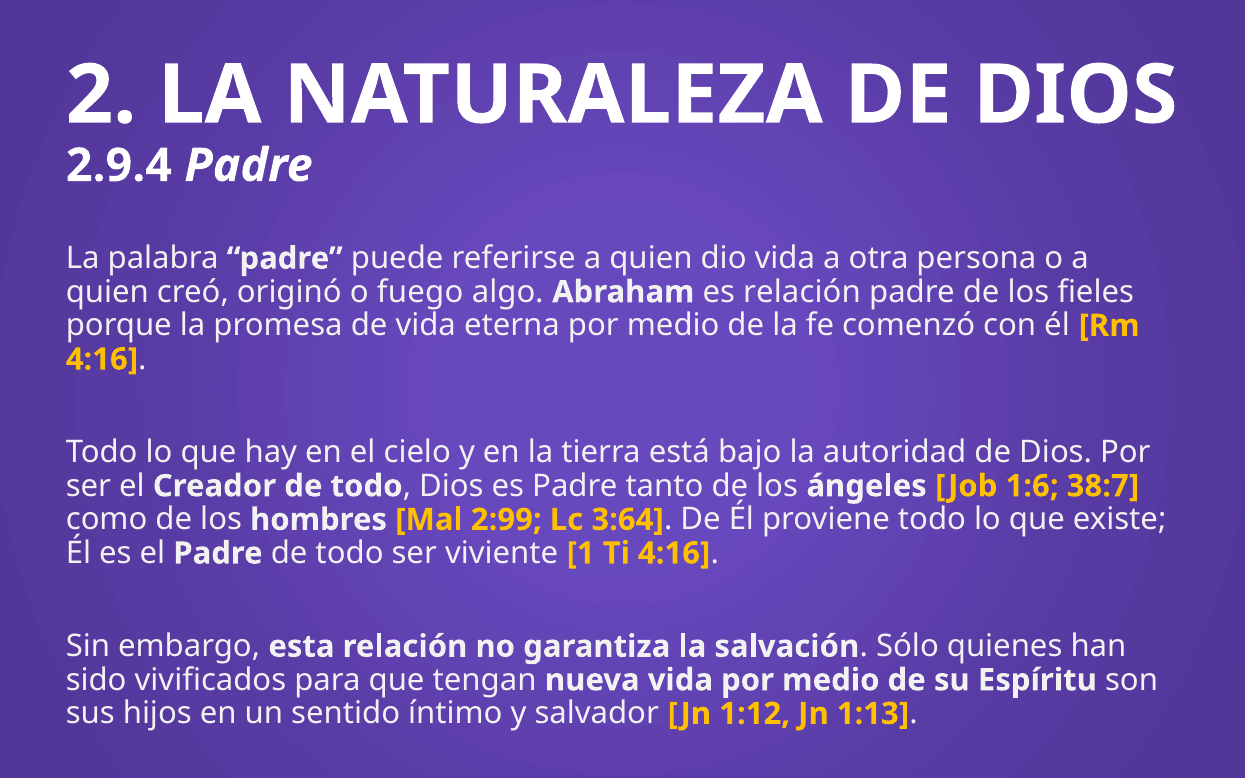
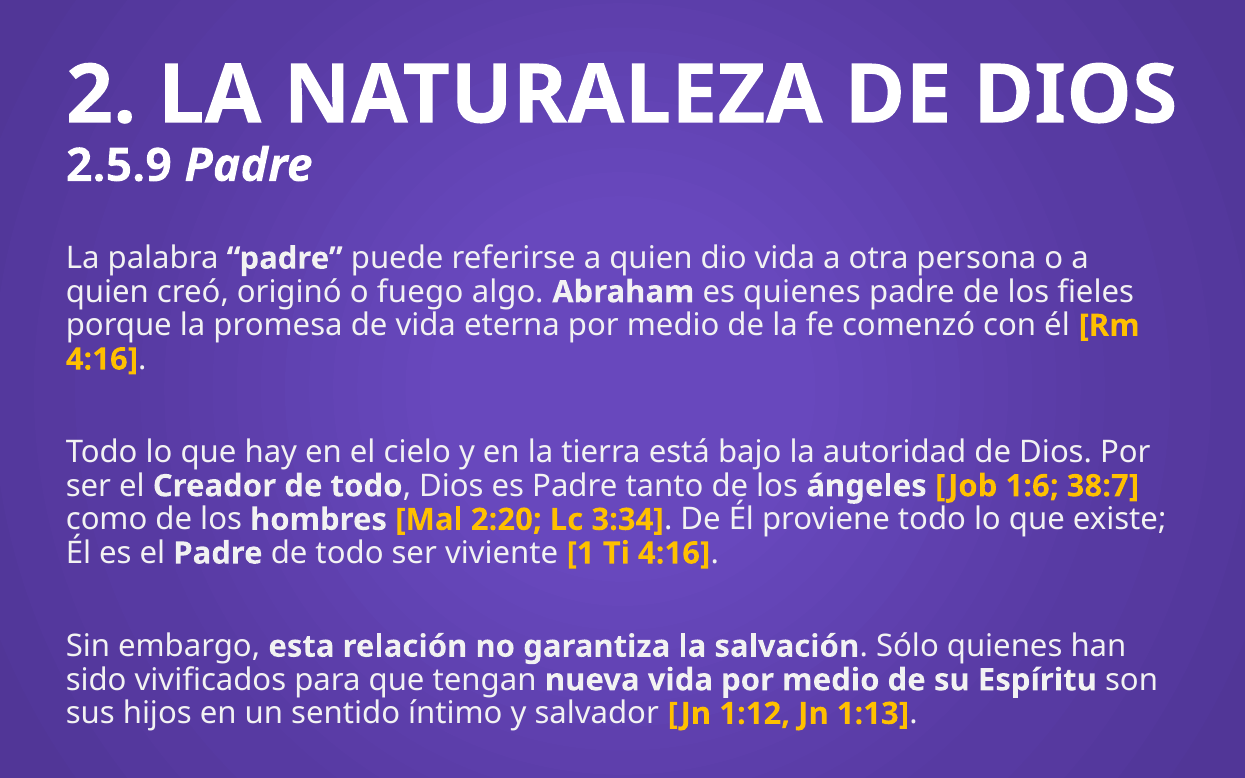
2.9.4: 2.9.4 -> 2.5.9
es relación: relación -> quienes
2:99: 2:99 -> 2:20
3:64: 3:64 -> 3:34
